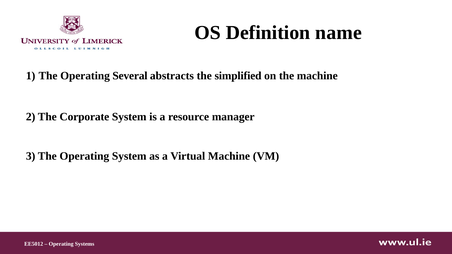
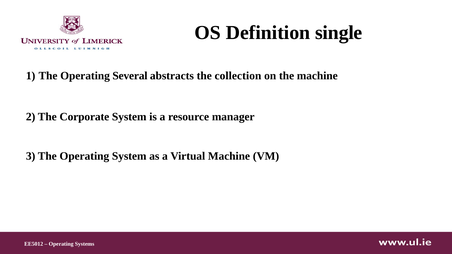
name: name -> single
simplified: simplified -> collection
